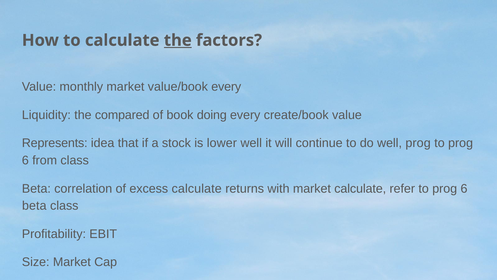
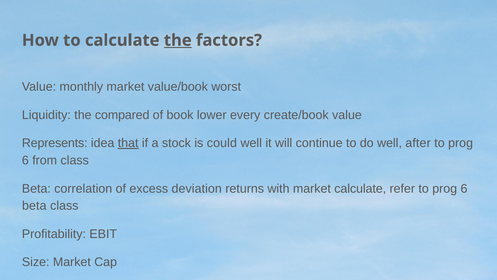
value/book every: every -> worst
doing: doing -> lower
that underline: none -> present
lower: lower -> could
well prog: prog -> after
excess calculate: calculate -> deviation
